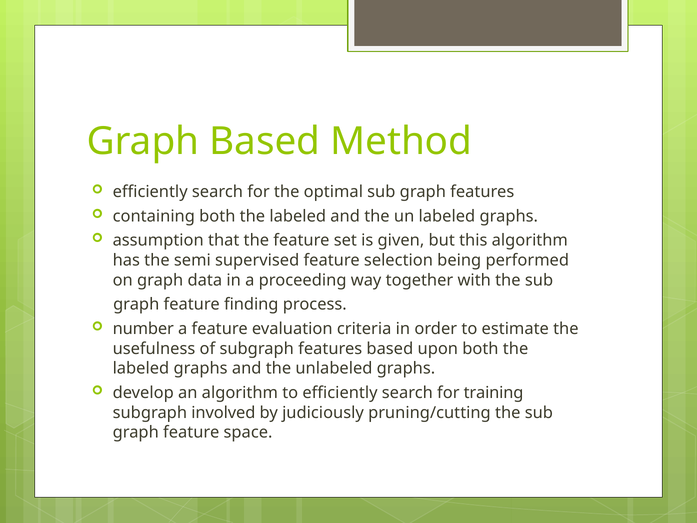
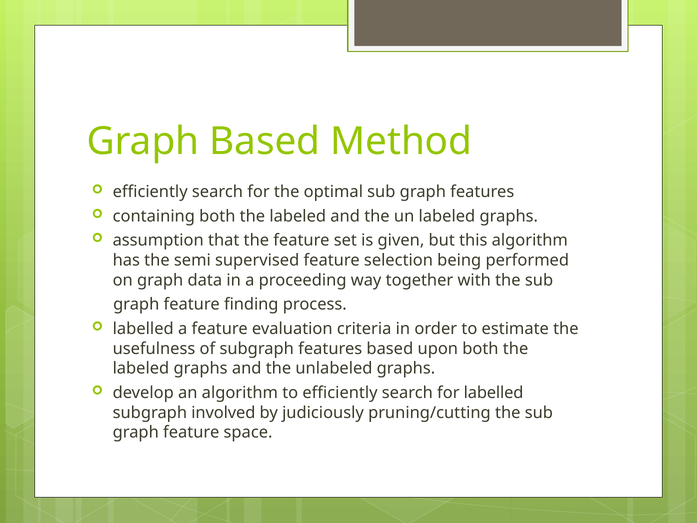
number at (143, 329): number -> labelled
for training: training -> labelled
